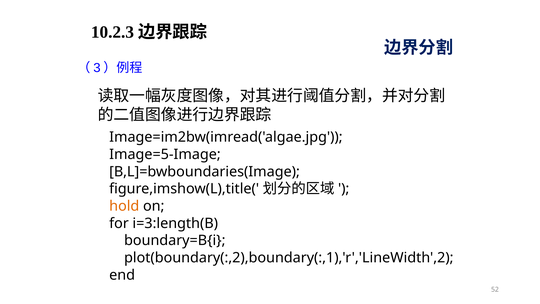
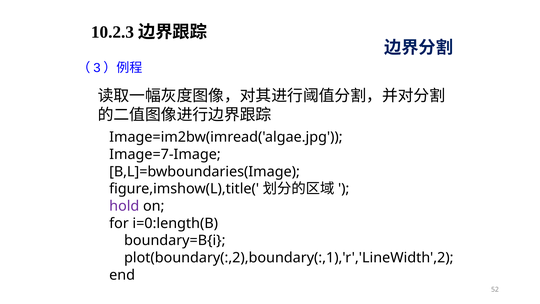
Image=5-Image: Image=5-Image -> Image=7-Image
hold colour: orange -> purple
i=3:length(B: i=3:length(B -> i=0:length(B
